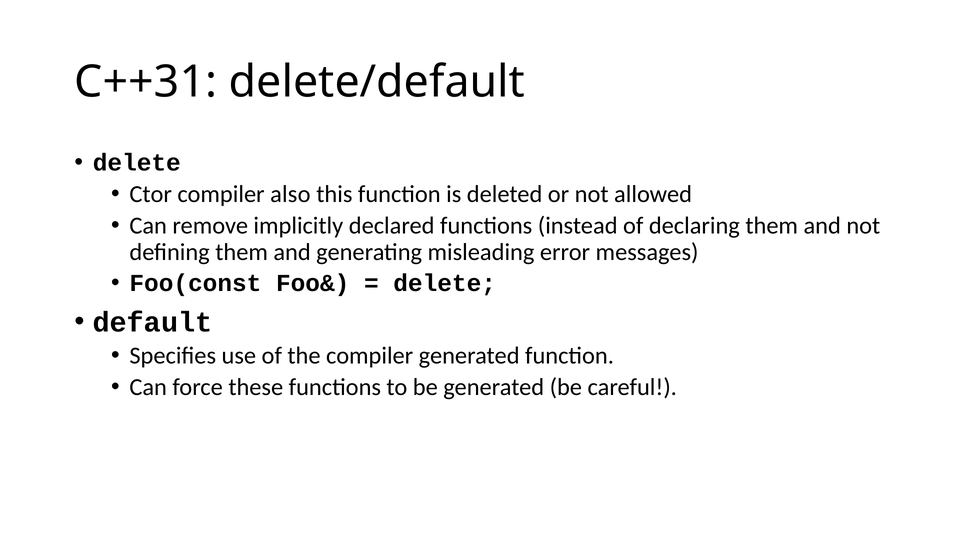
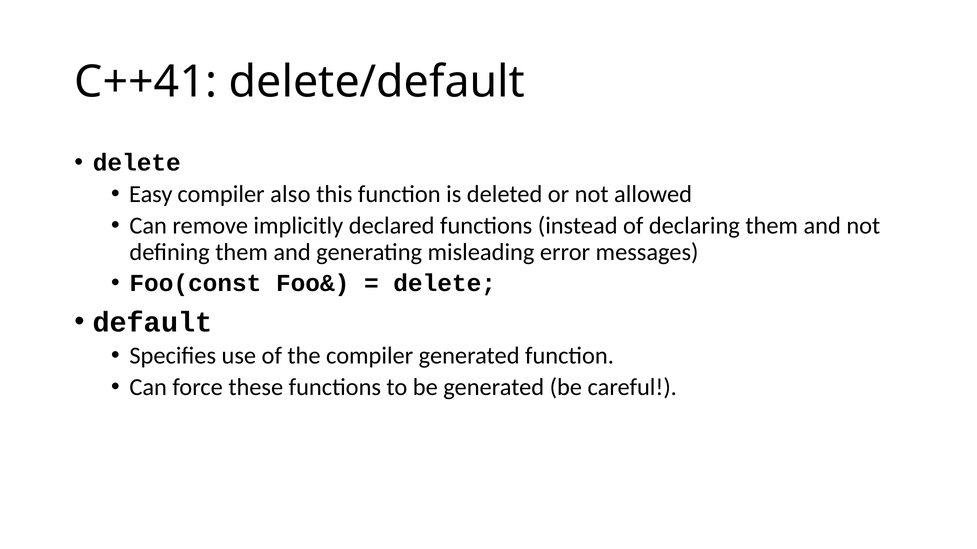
C++31: C++31 -> C++41
Ctor: Ctor -> Easy
